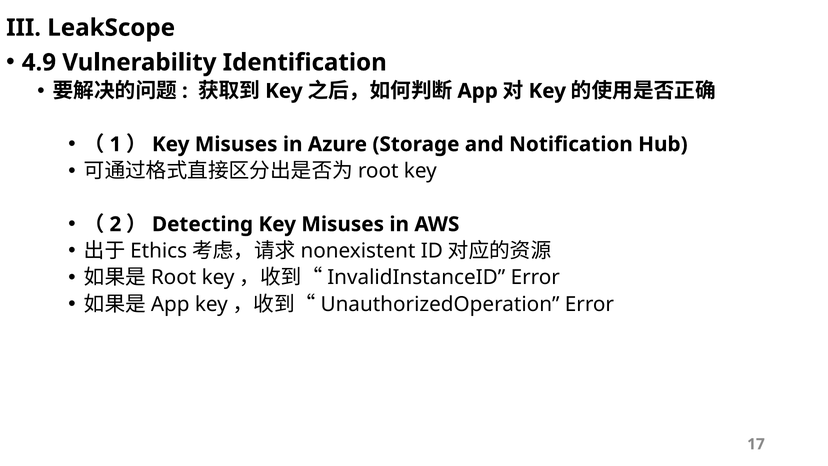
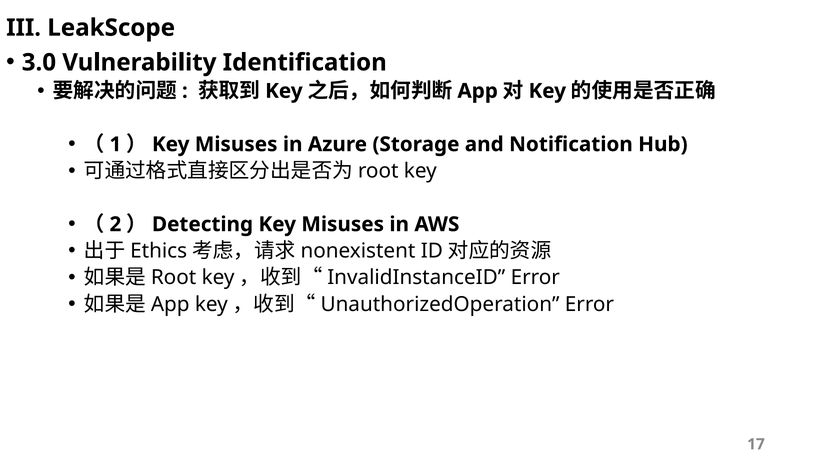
4.9: 4.9 -> 3.0
